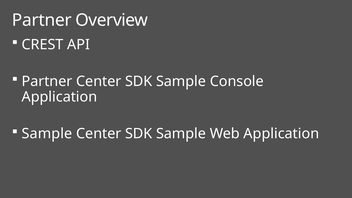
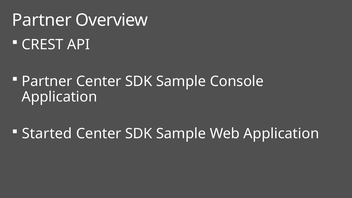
Sample at (47, 134): Sample -> Started
